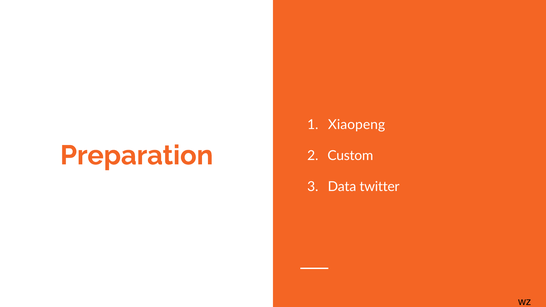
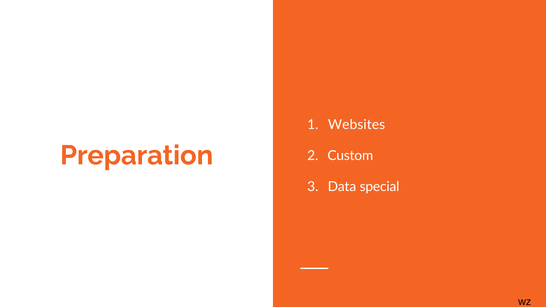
Xiaopeng: Xiaopeng -> Websites
twitter: twitter -> special
